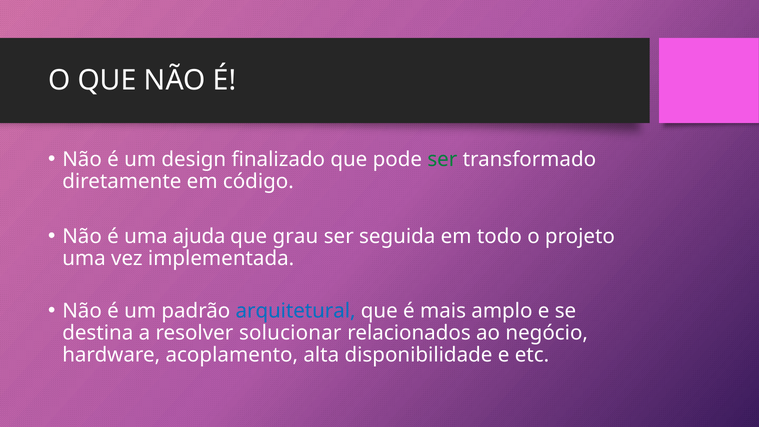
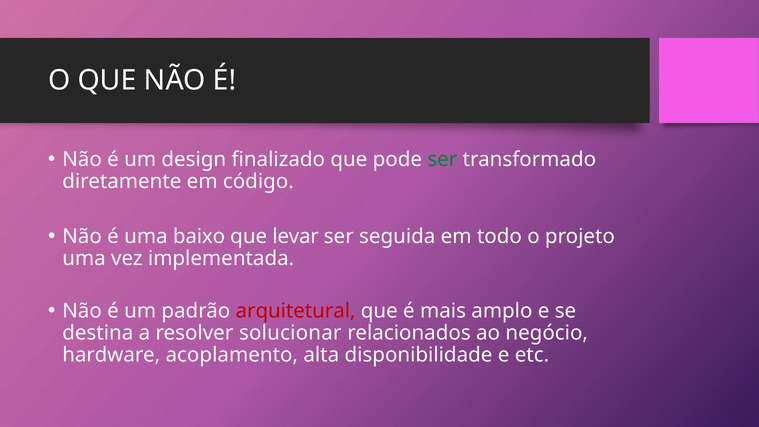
ajuda: ajuda -> baixo
grau: grau -> levar
arquitetural colour: blue -> red
